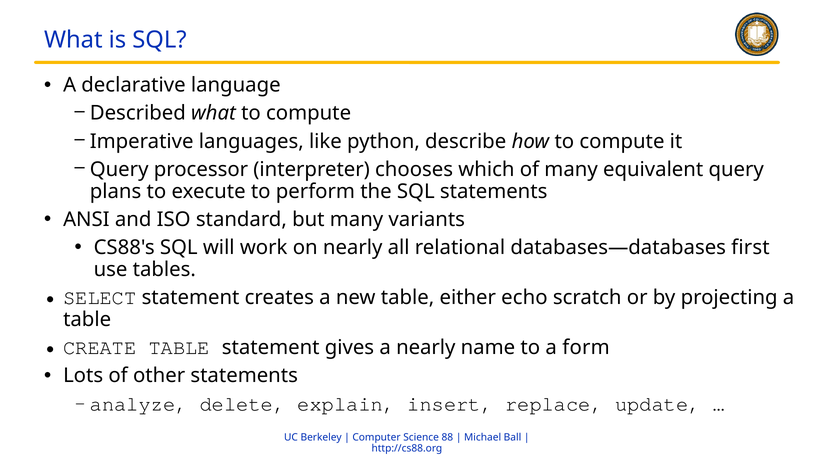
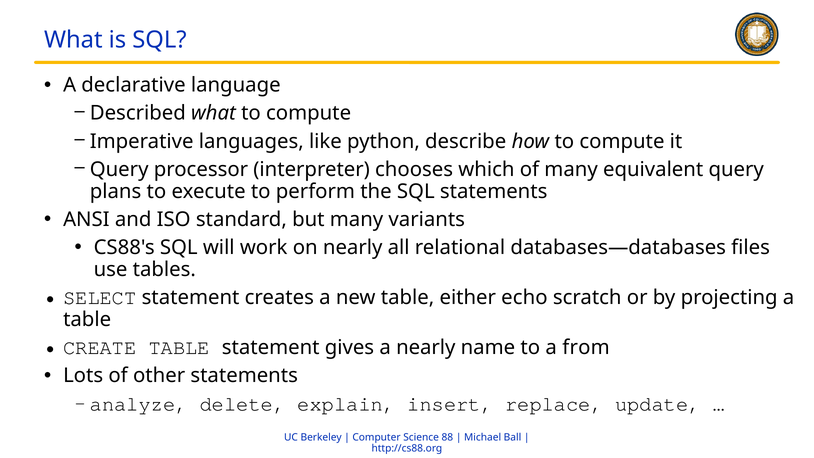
first: first -> files
form: form -> from
